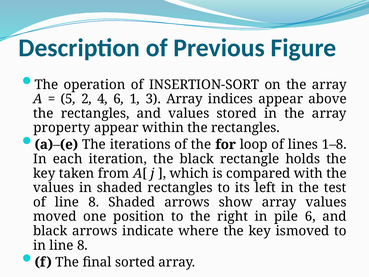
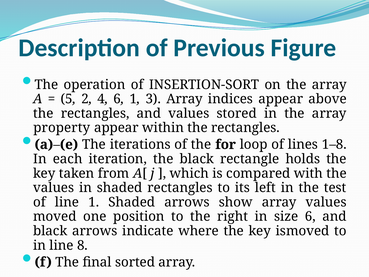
of line 8: 8 -> 1
pile: pile -> size
